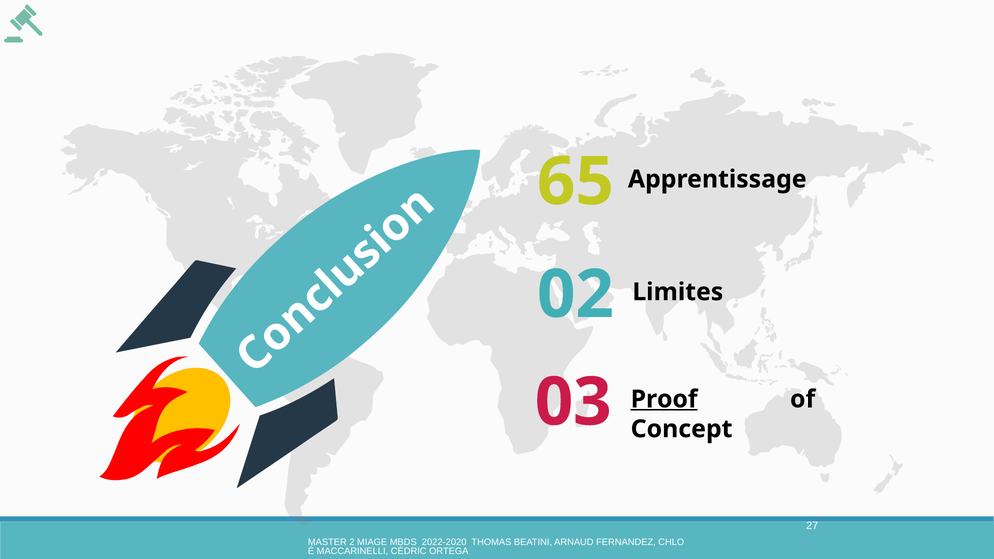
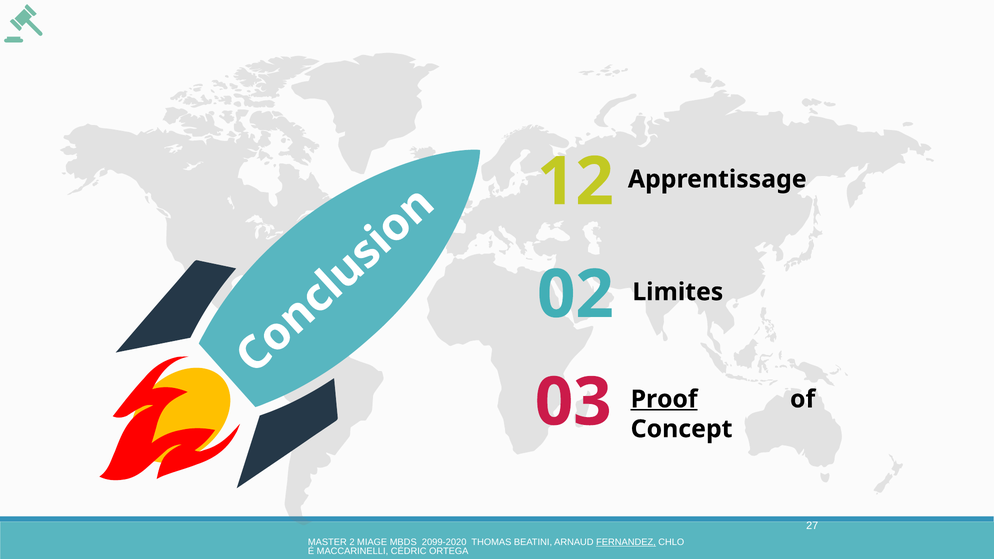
65: 65 -> 12
2022-2020: 2022-2020 -> 2099-2020
FERNANDEZ underline: none -> present
